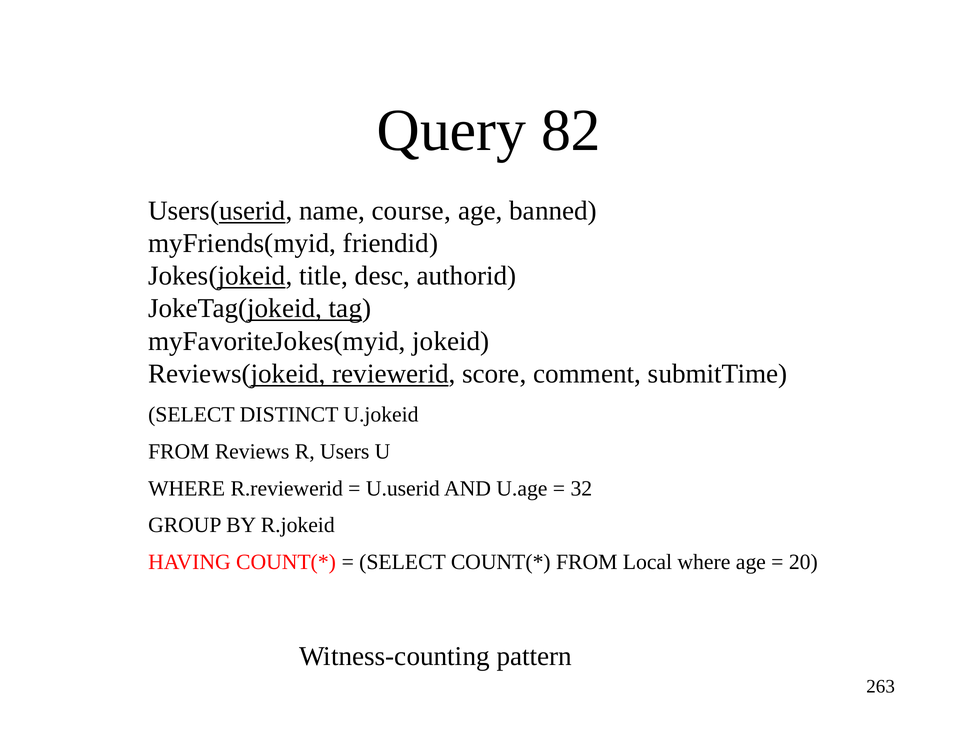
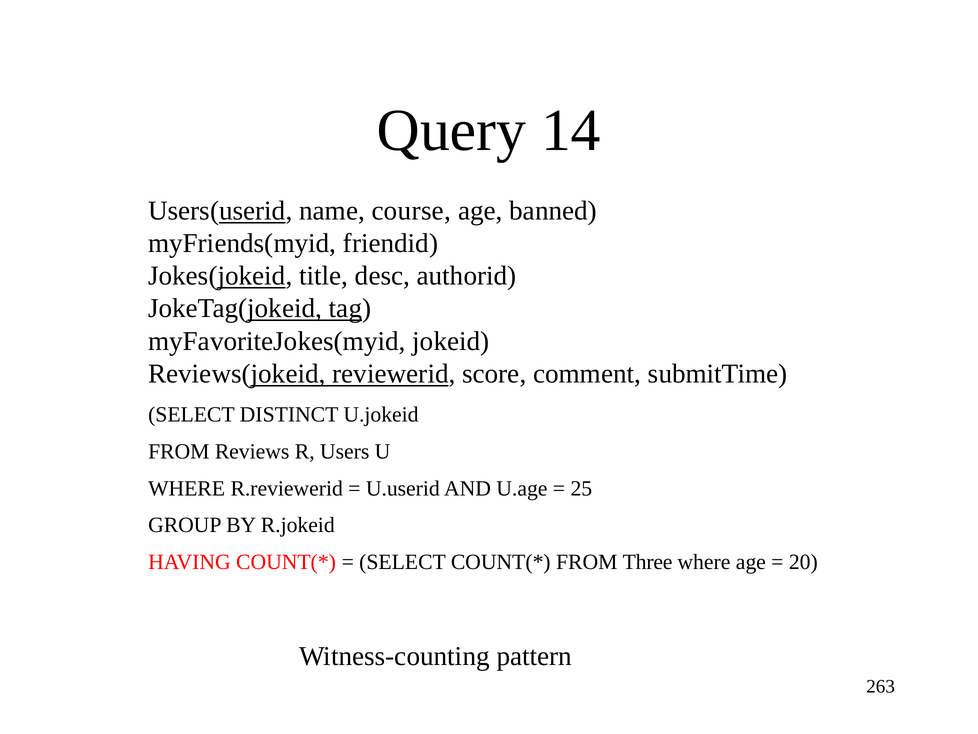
82: 82 -> 14
32: 32 -> 25
Local: Local -> Three
